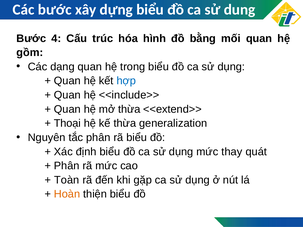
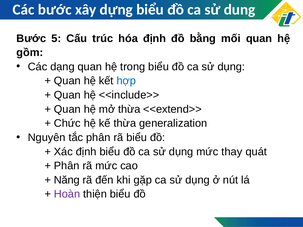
4: 4 -> 5
hóa hình: hình -> định
Thoại: Thoại -> Chức
Toàn: Toàn -> Năng
Hoàn colour: orange -> purple
